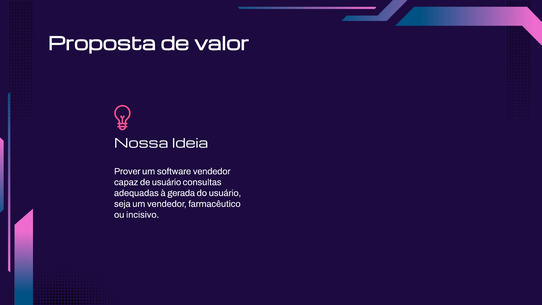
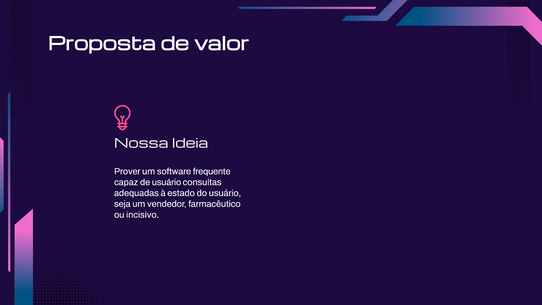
software vendedor: vendedor -> frequente
gerada: gerada -> estado
